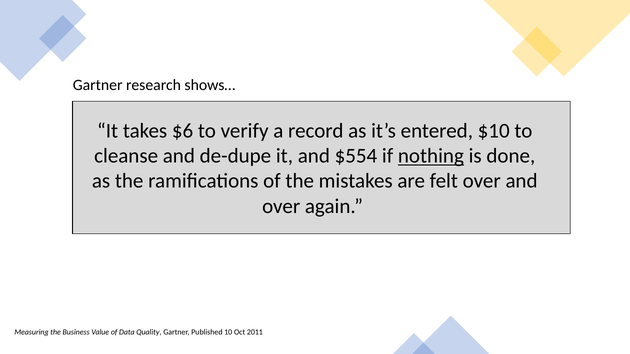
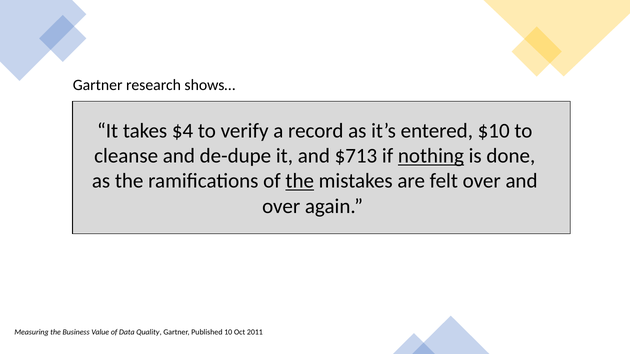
$6: $6 -> $4
$554: $554 -> $713
the at (300, 181) underline: none -> present
